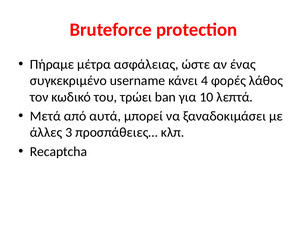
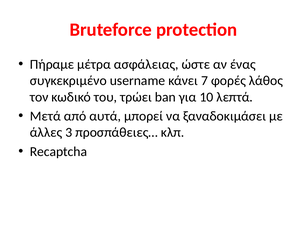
4: 4 -> 7
